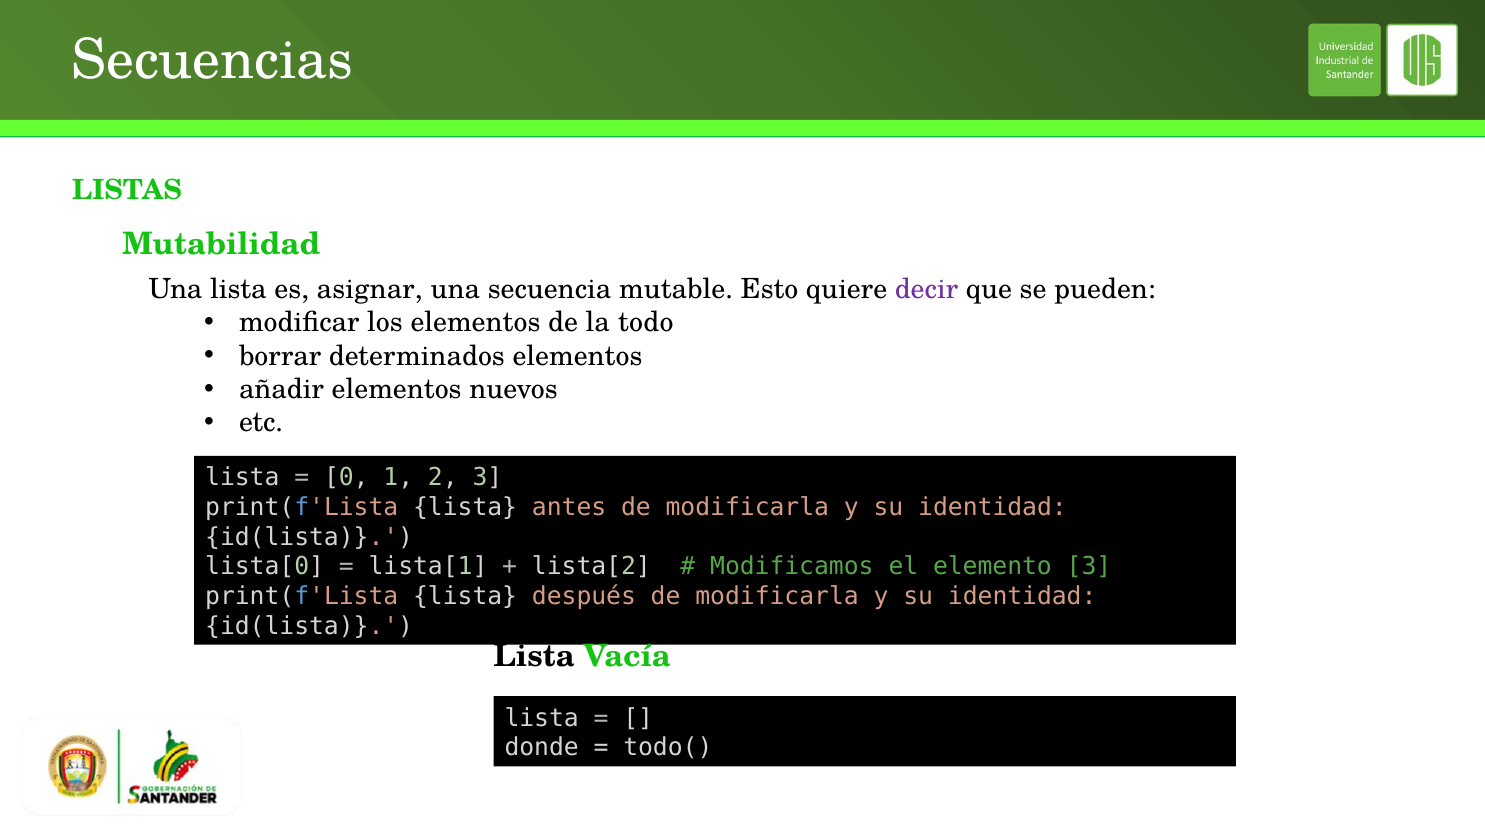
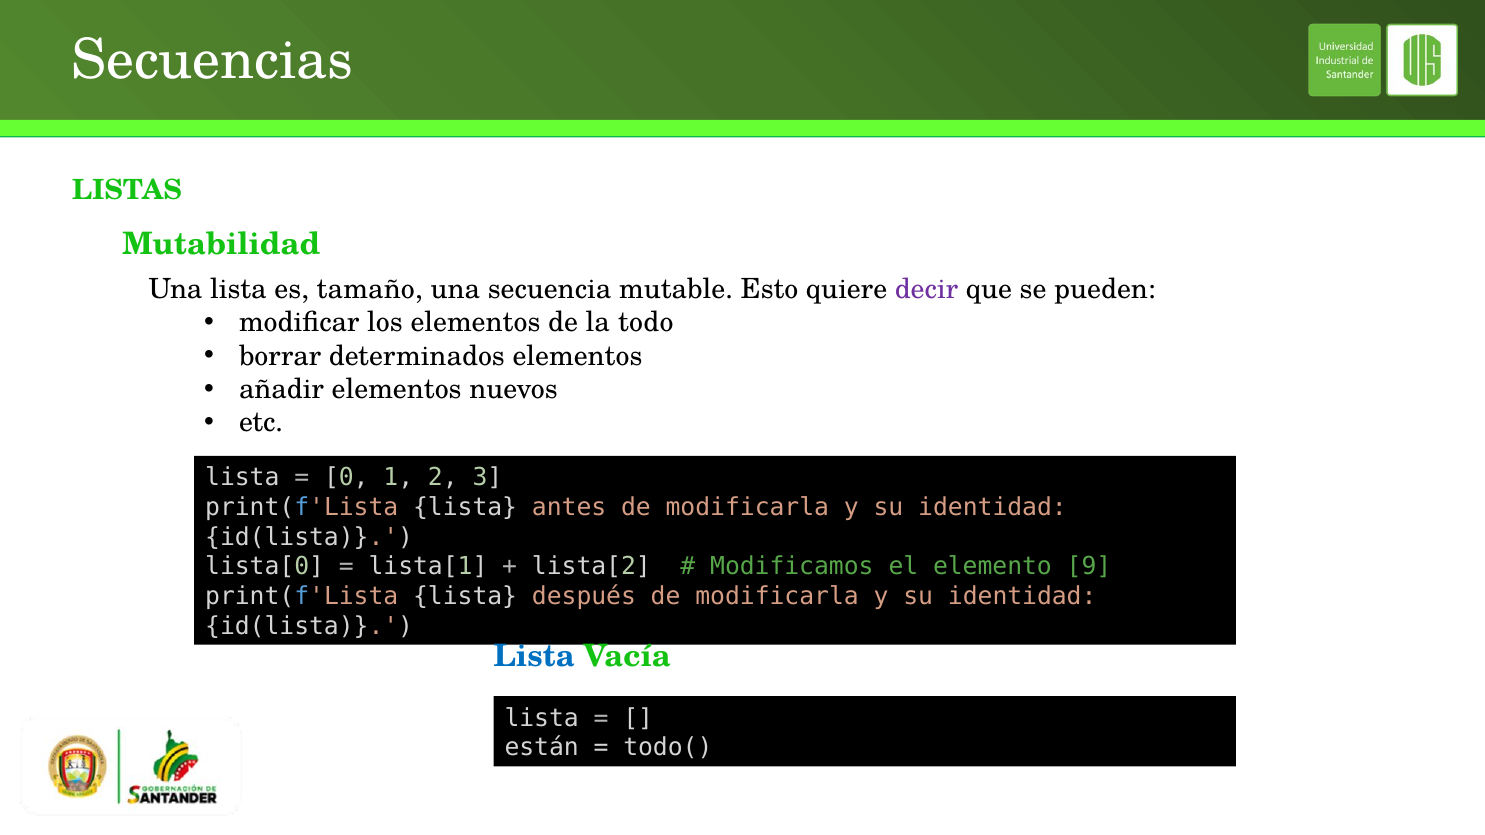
asignar: asignar -> tamaño
elemento 3: 3 -> 9
Lista at (534, 657) colour: black -> blue
donde: donde -> están
